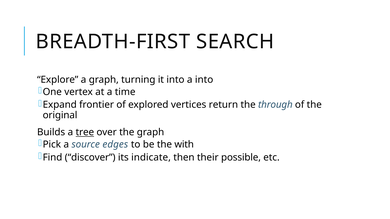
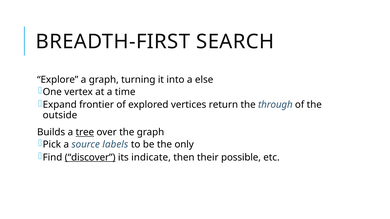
a into: into -> else
original: original -> outside
edges: edges -> labels
with: with -> only
discover underline: none -> present
